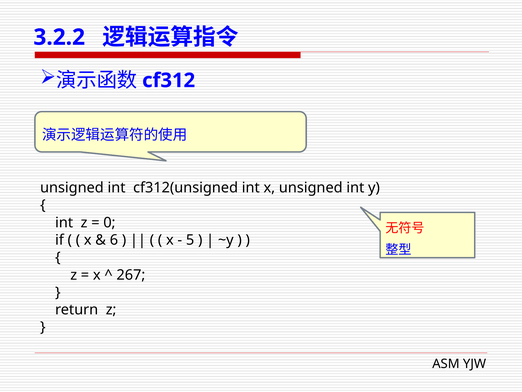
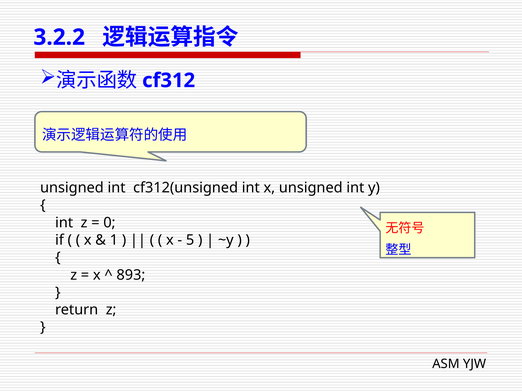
6: 6 -> 1
267: 267 -> 893
